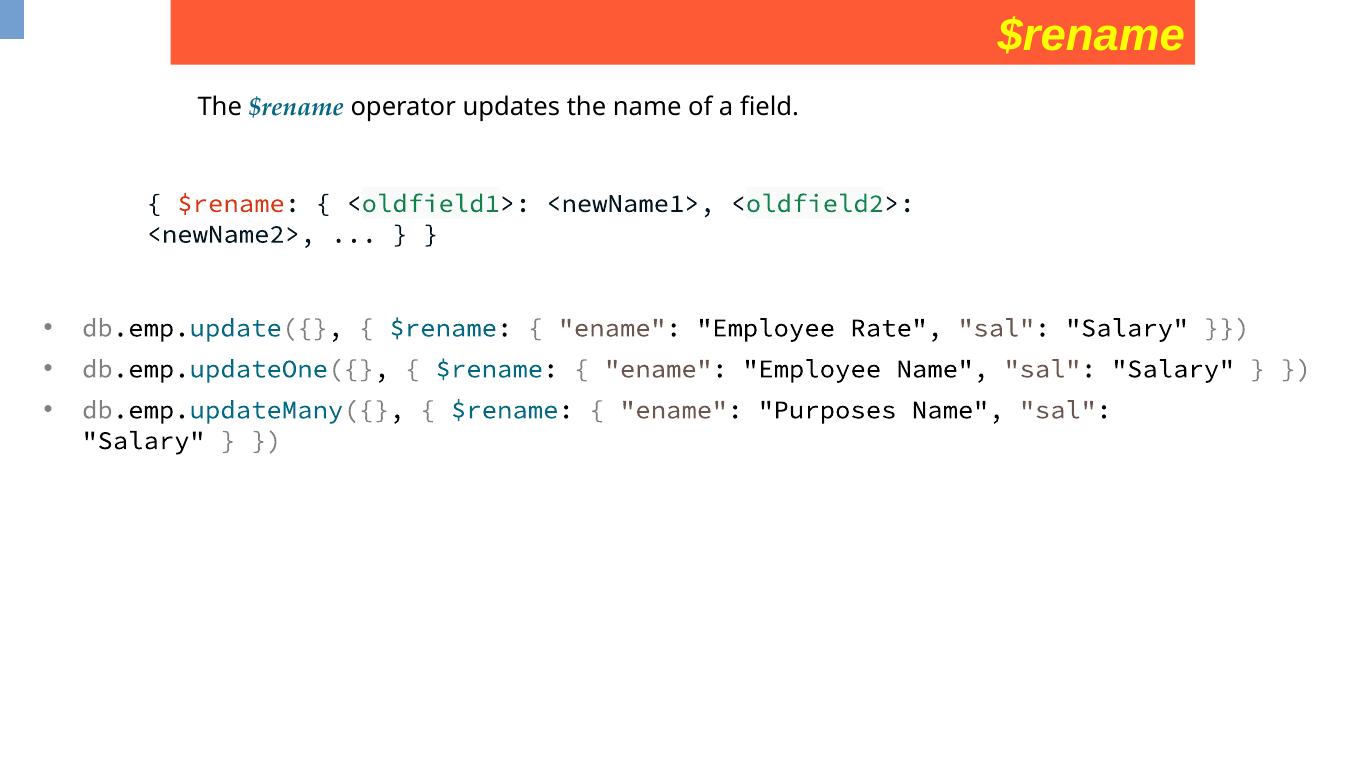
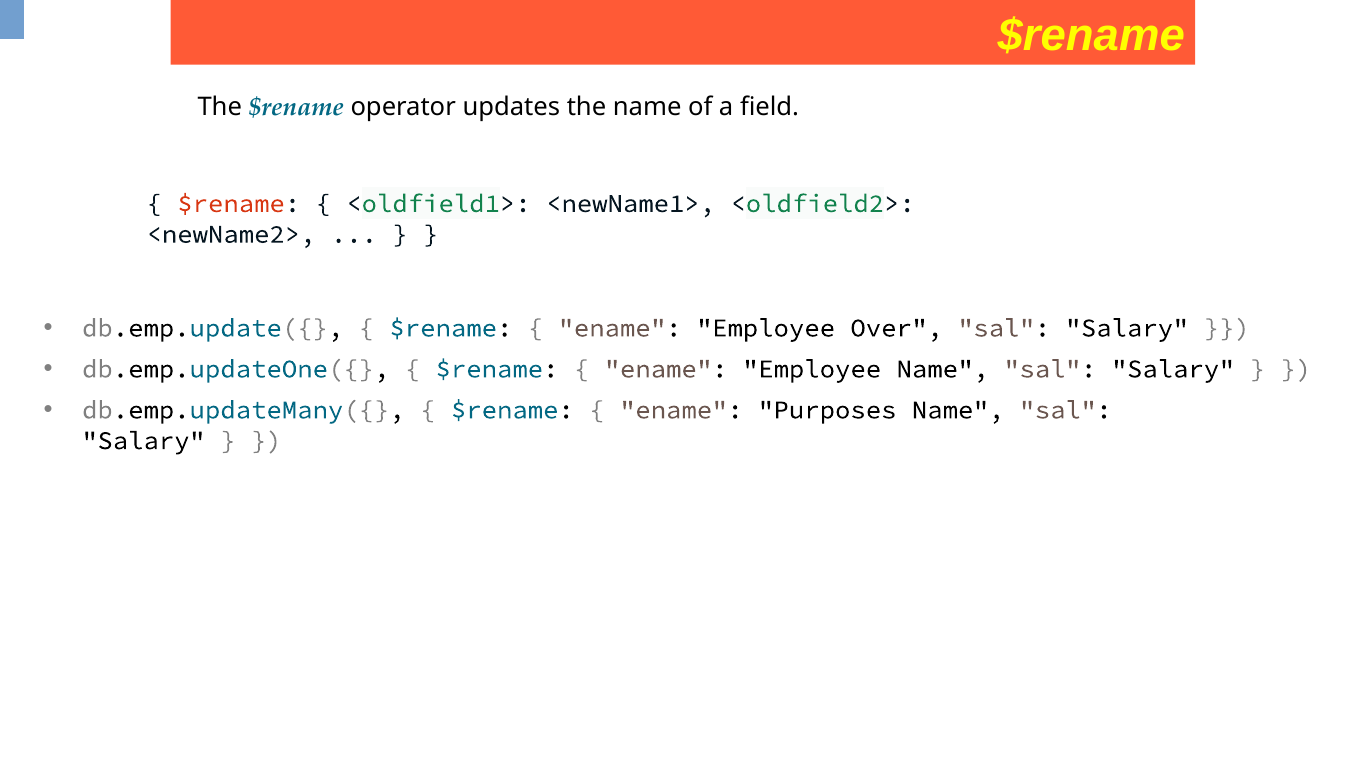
Rate: Rate -> Over
